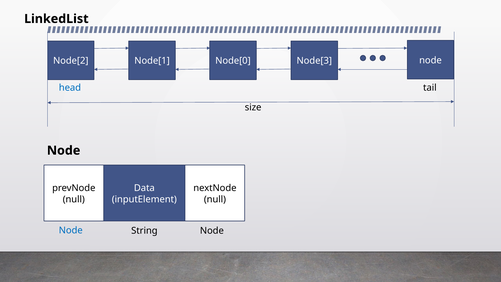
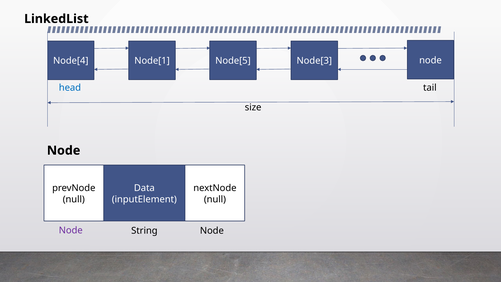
Node[2: Node[2 -> Node[4
Node[0: Node[0 -> Node[5
Node at (71, 230) colour: blue -> purple
